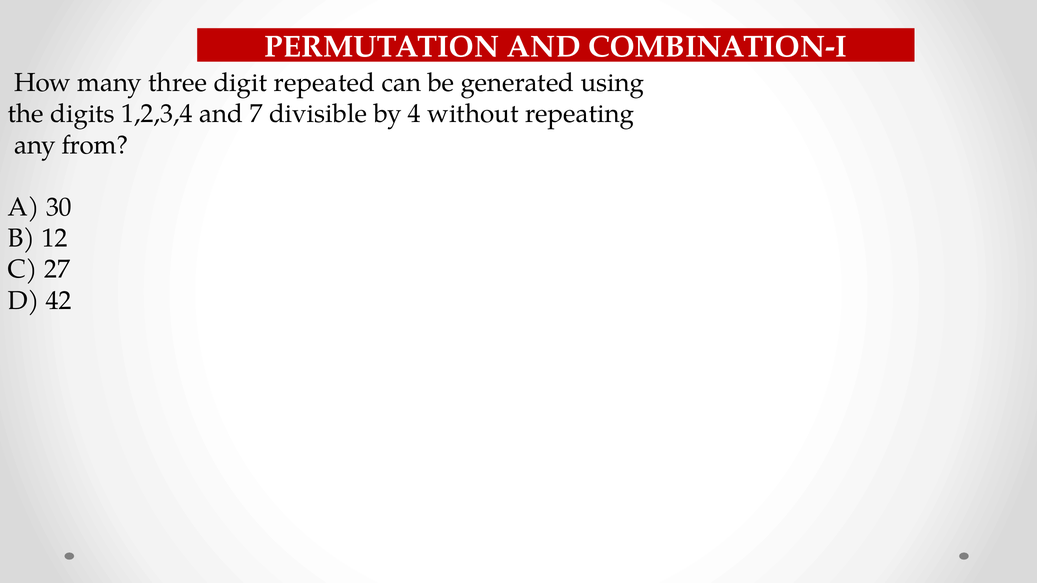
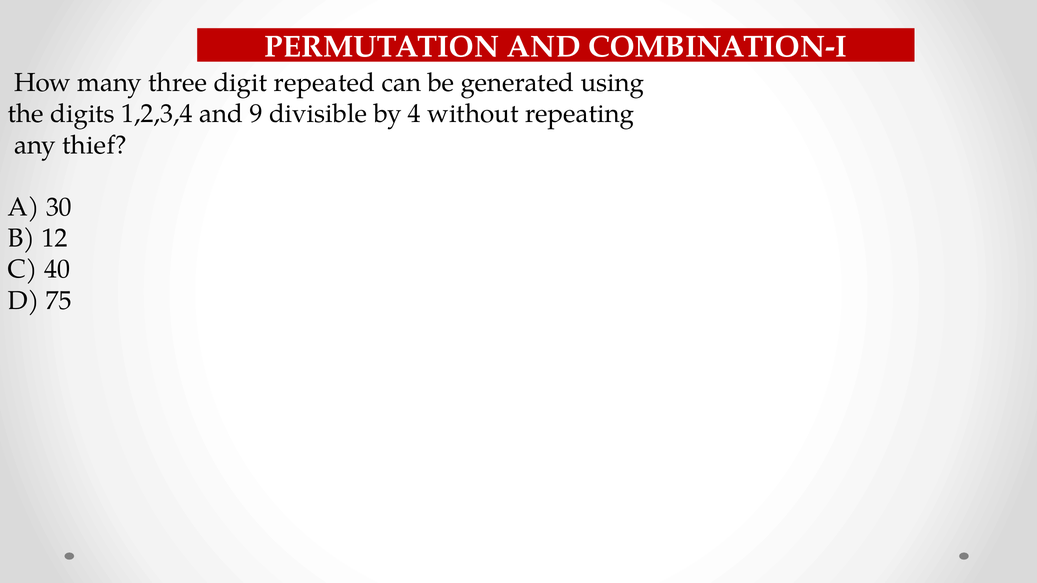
7: 7 -> 9
from: from -> thief
27: 27 -> 40
42: 42 -> 75
